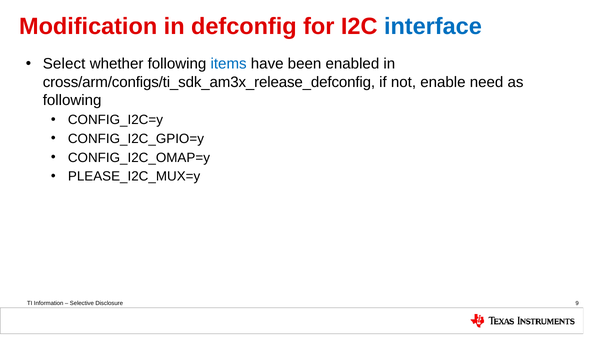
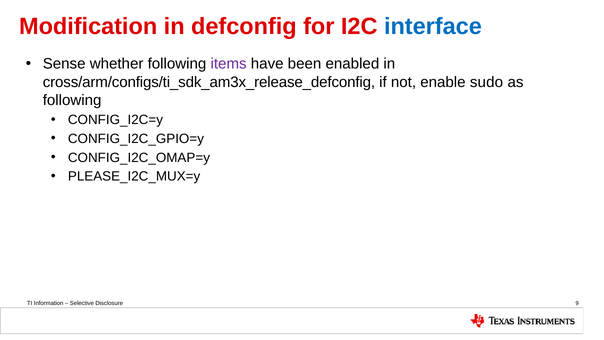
Select: Select -> Sense
items colour: blue -> purple
need: need -> sudo
